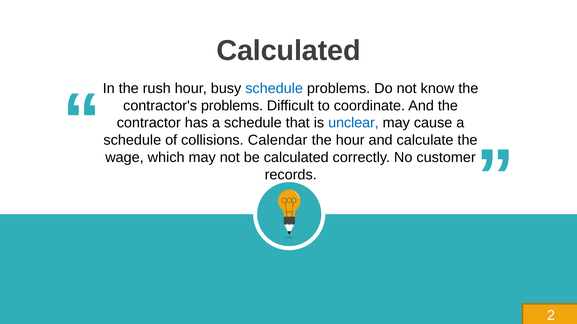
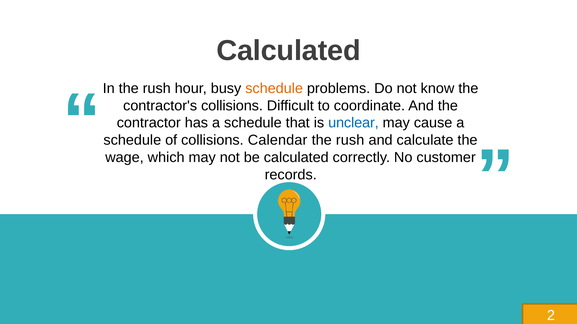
schedule at (274, 88) colour: blue -> orange
contractor's problems: problems -> collisions
hour at (350, 140): hour -> rush
